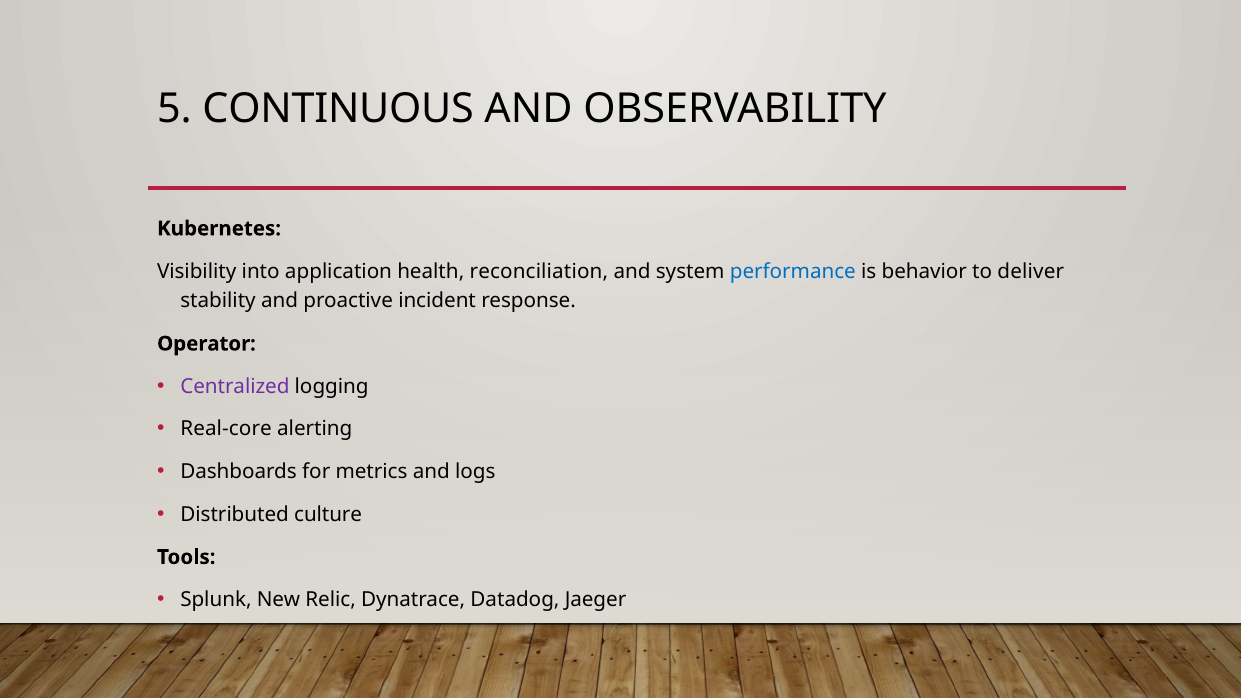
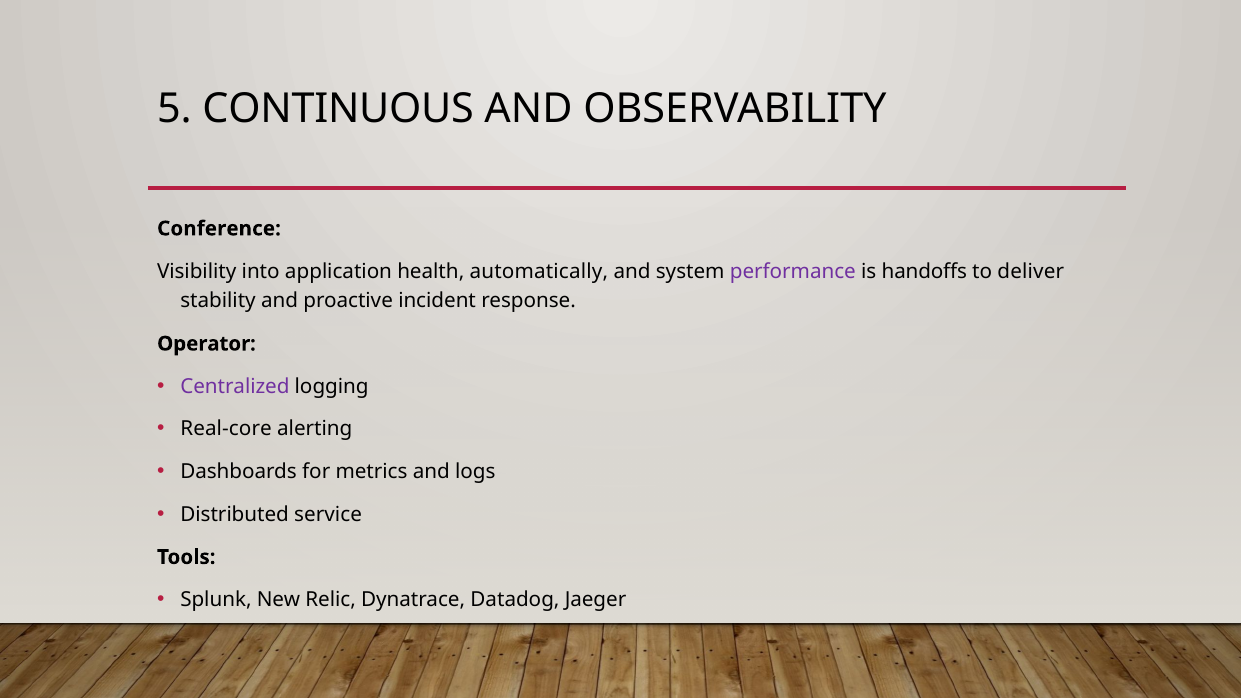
Kubernetes: Kubernetes -> Conference
reconciliation: reconciliation -> automatically
performance colour: blue -> purple
behavior: behavior -> handoffs
culture: culture -> service
